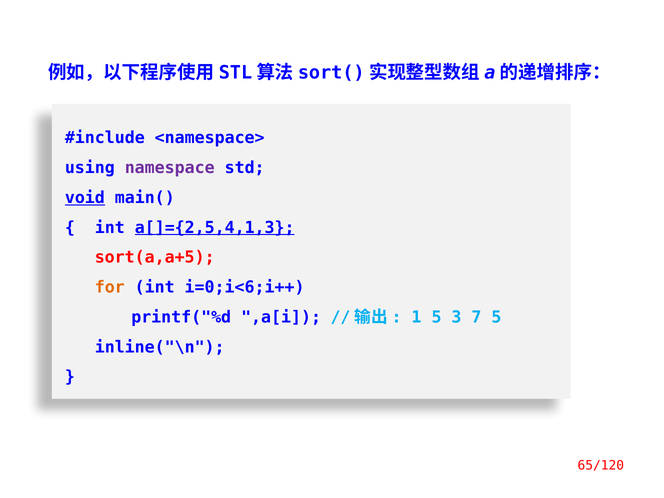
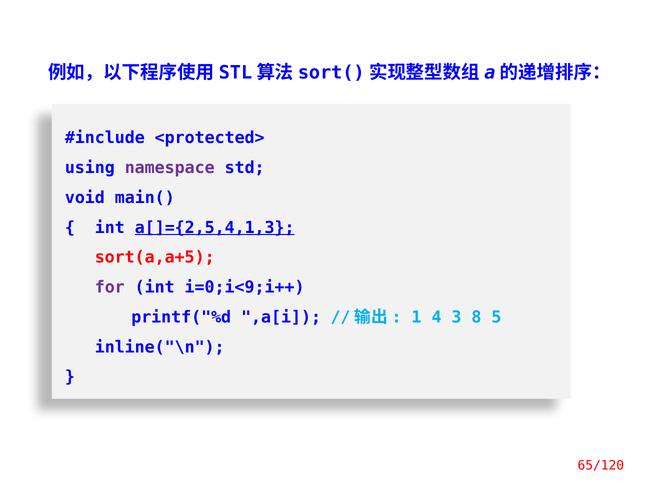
<namespace>: <namespace> -> <protected>
void underline: present -> none
for colour: orange -> purple
i=0;i<6;i++: i=0;i<6;i++ -> i=0;i<9;i++
1 5: 5 -> 4
7: 7 -> 8
